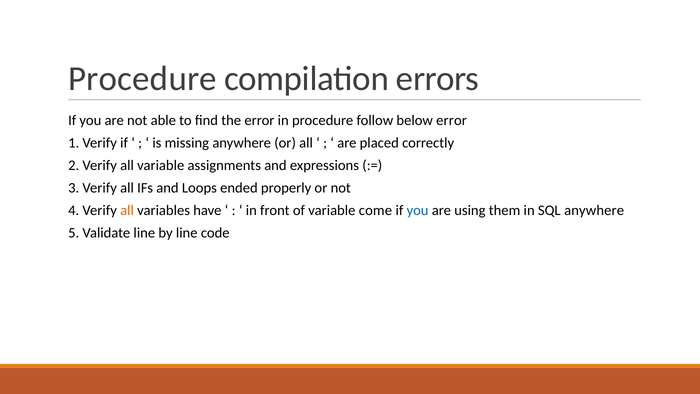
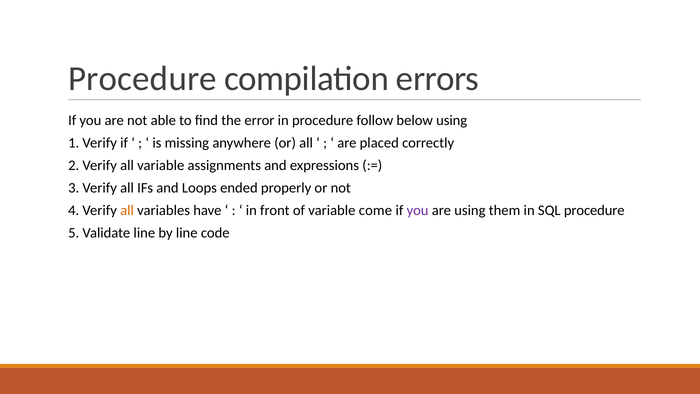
below error: error -> using
you at (418, 210) colour: blue -> purple
SQL anywhere: anywhere -> procedure
